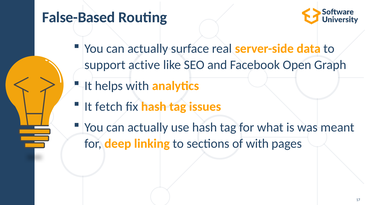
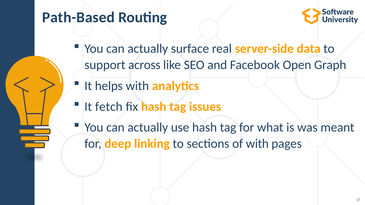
False-Based: False-Based -> Path-Based
active: active -> across
